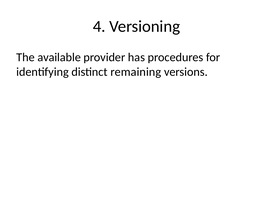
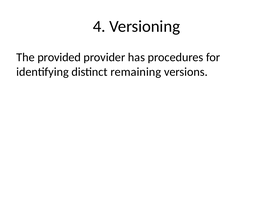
available: available -> provided
